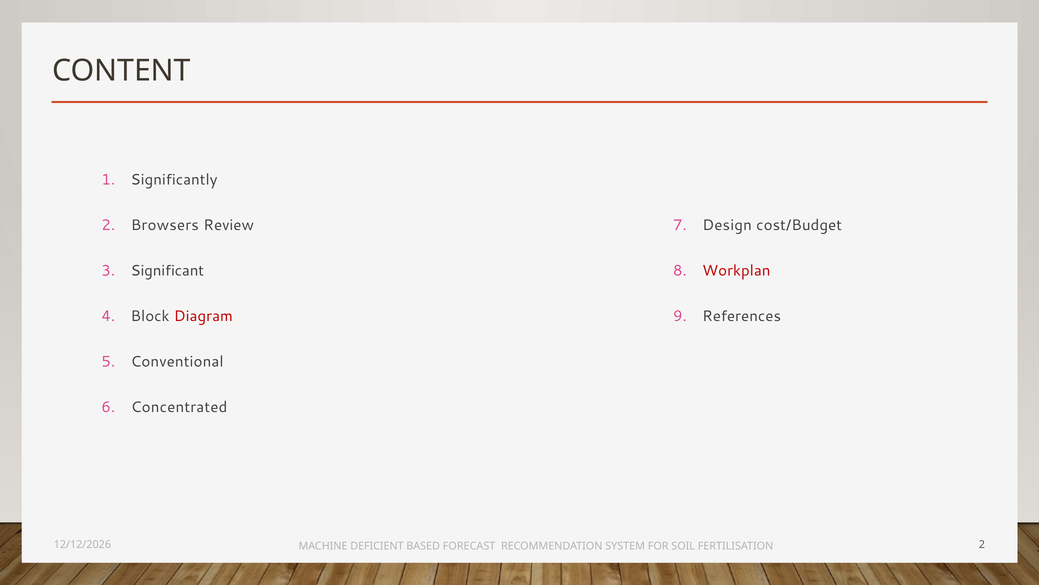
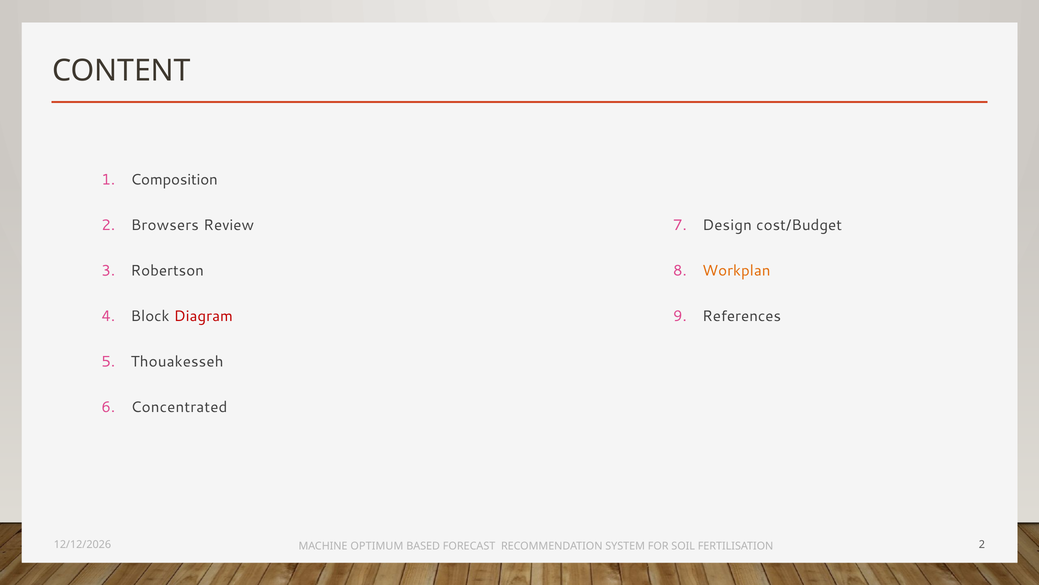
Significantly: Significantly -> Composition
Significant: Significant -> Robertson
Workplan colour: red -> orange
Conventional: Conventional -> Thouakesseh
DEFICIENT: DEFICIENT -> OPTIMUM
